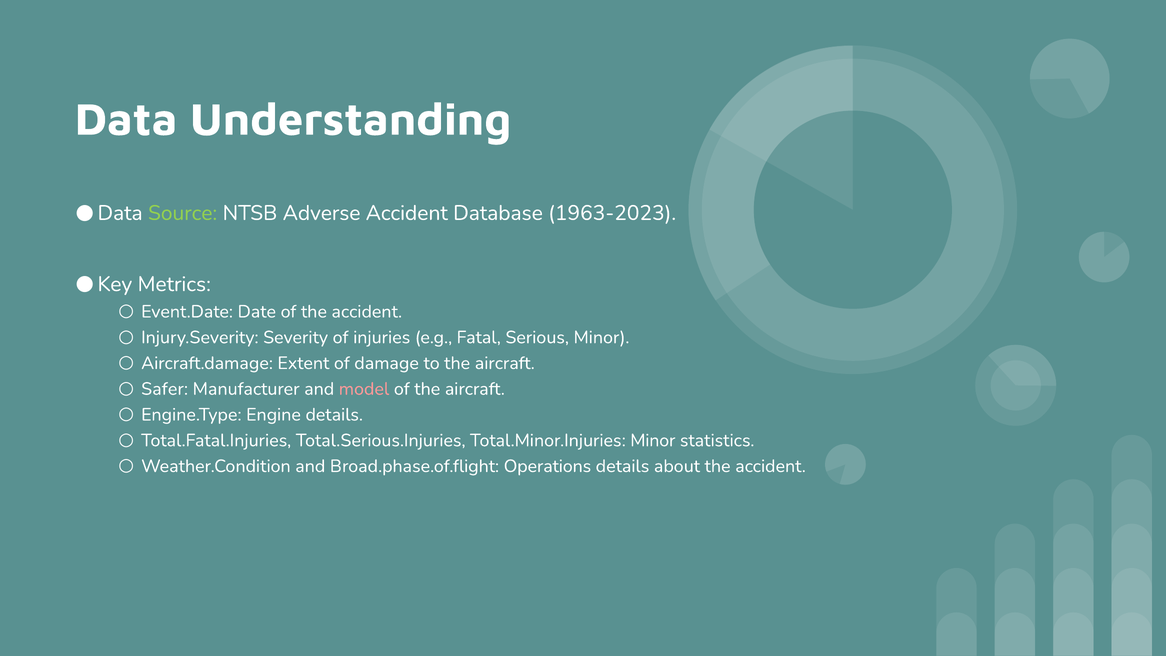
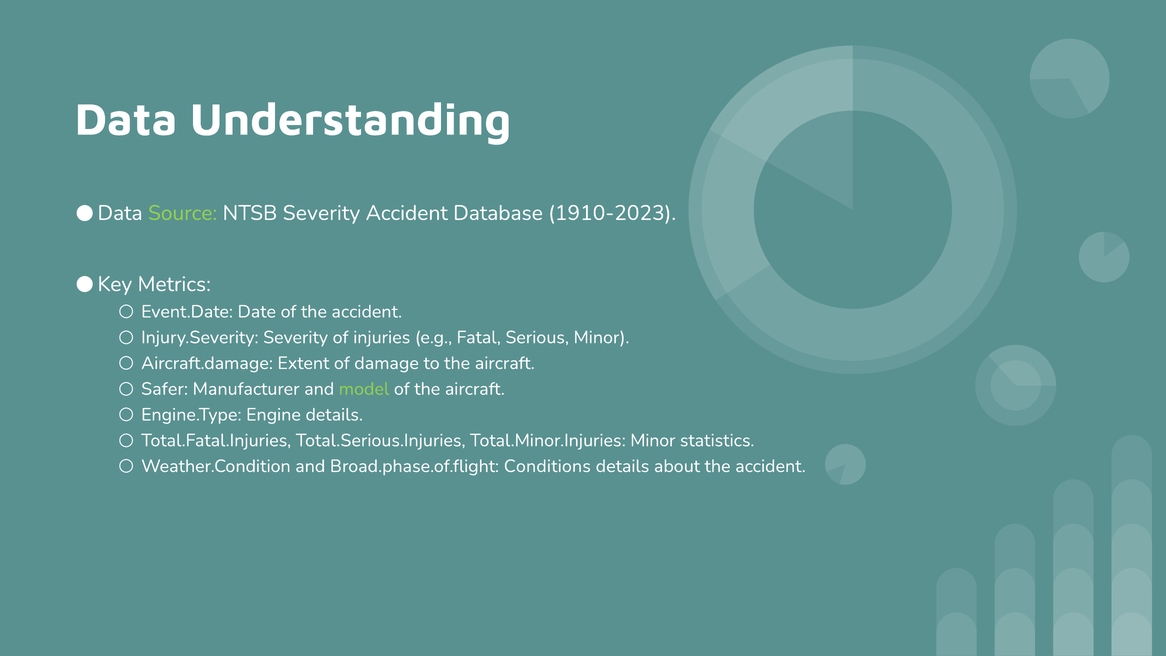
NTSB Adverse: Adverse -> Severity
1963-2023: 1963-2023 -> 1910-2023
model colour: pink -> light green
Operations: Operations -> Conditions
